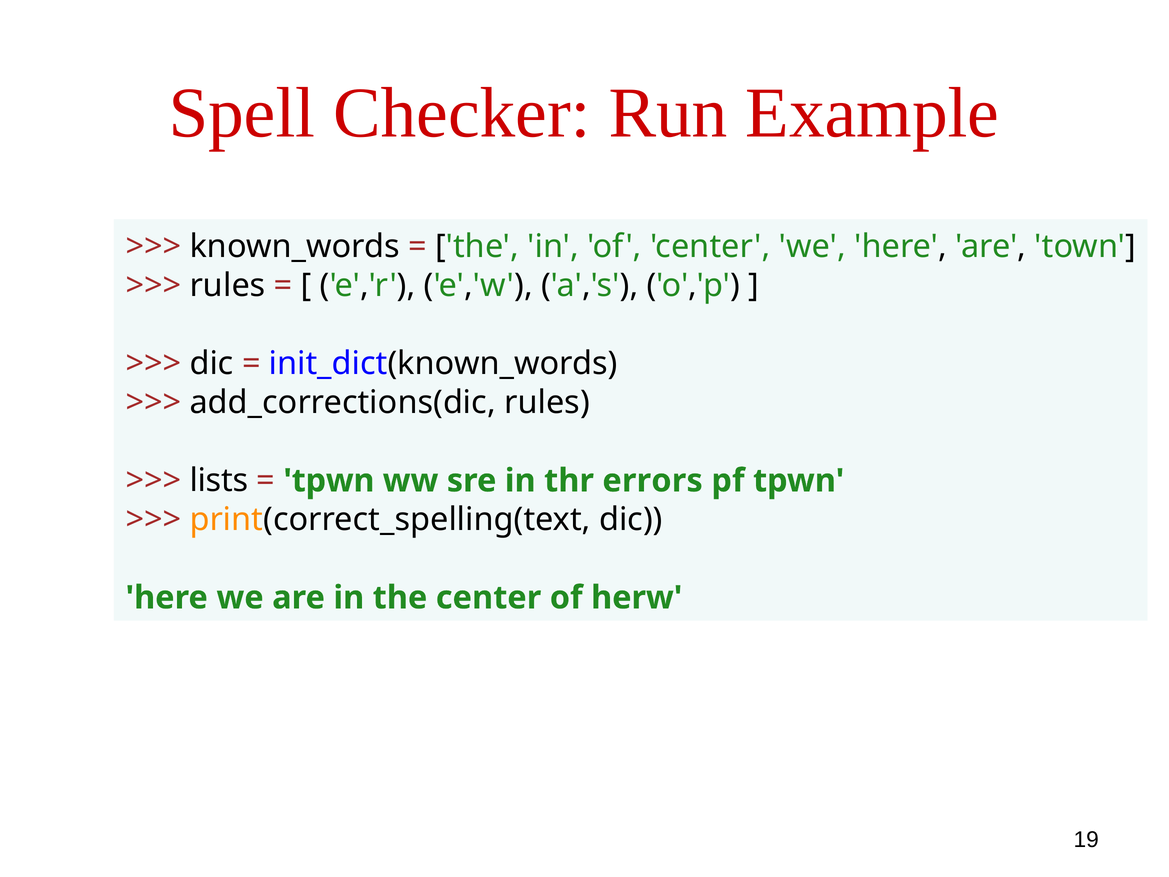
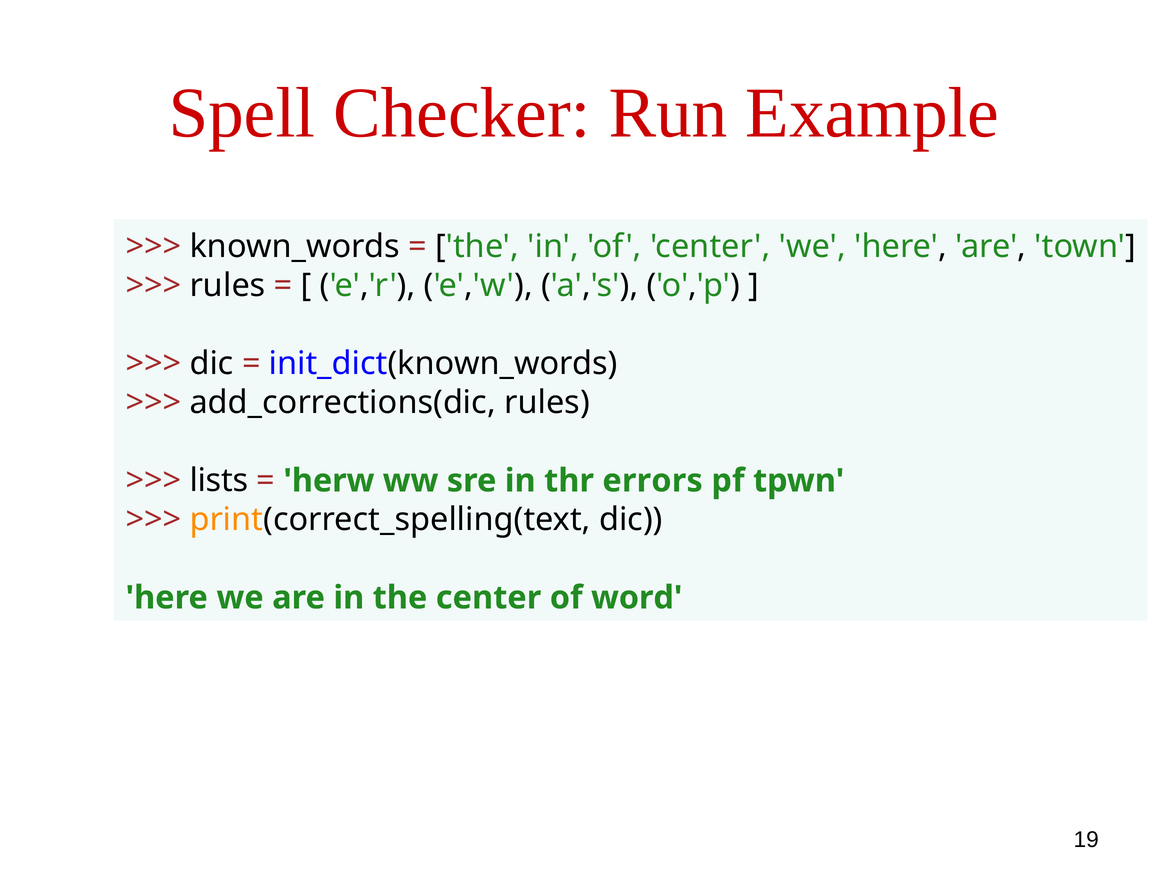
tpwn at (329, 481): tpwn -> herw
herw: herw -> word
